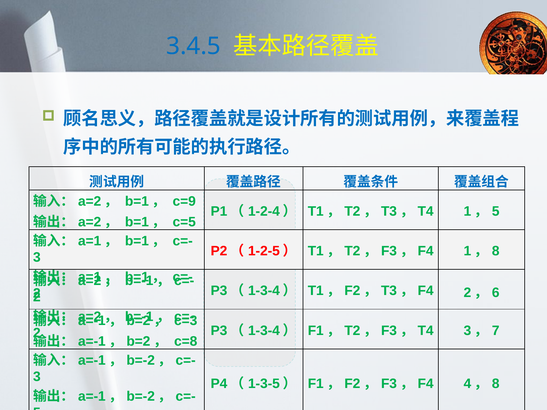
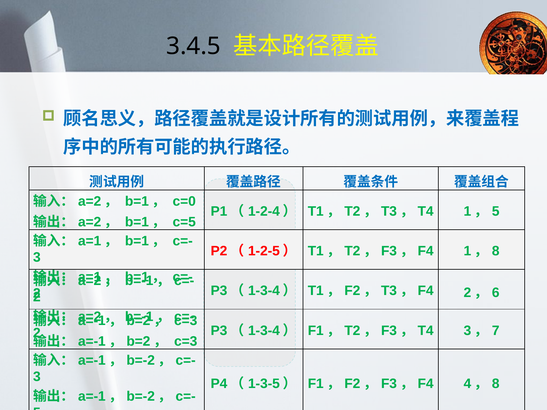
3.4.5 colour: blue -> black
c=9: c=9 -> c=0
c=8 at (186, 341): c=8 -> c=3
